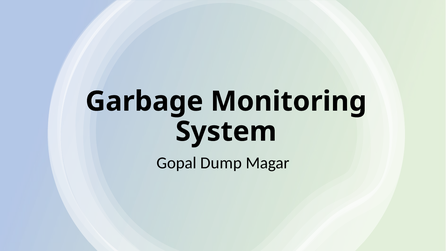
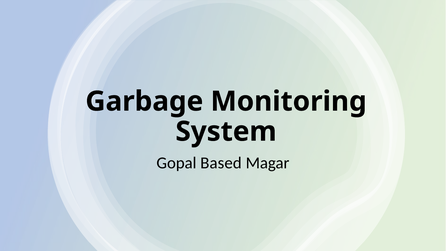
Dump: Dump -> Based
